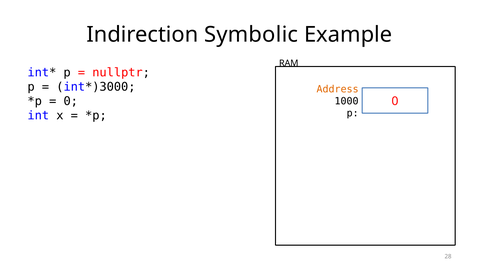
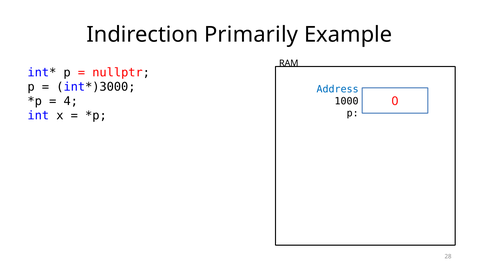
Symbolic: Symbolic -> Primarily
Address colour: orange -> blue
0 at (71, 101): 0 -> 4
